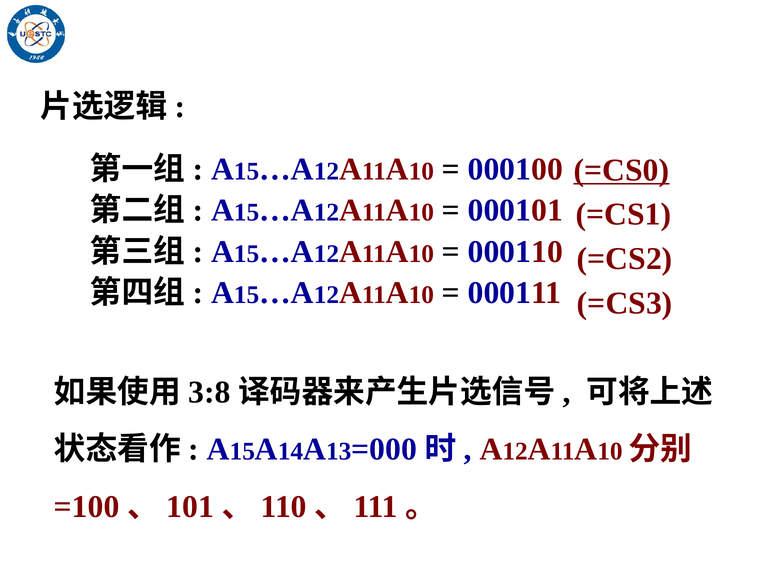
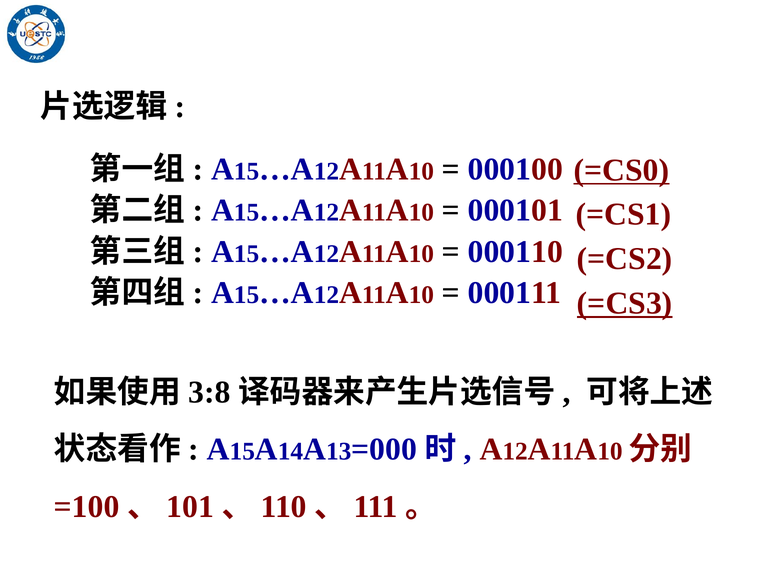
=CS3 underline: none -> present
